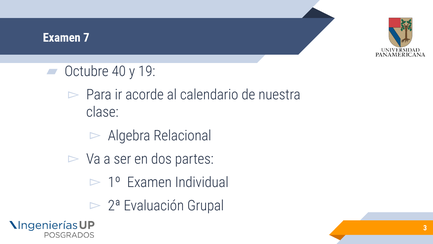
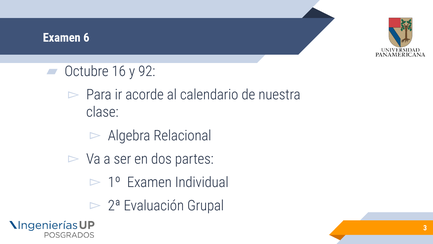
7: 7 -> 6
40: 40 -> 16
19: 19 -> 92
